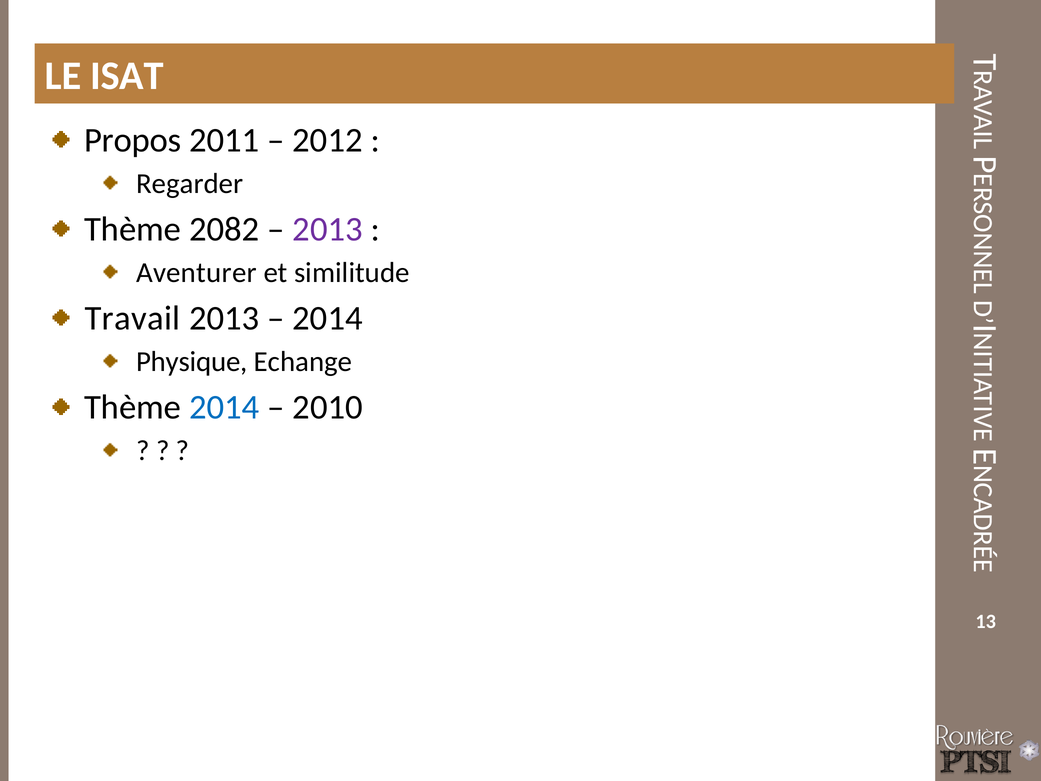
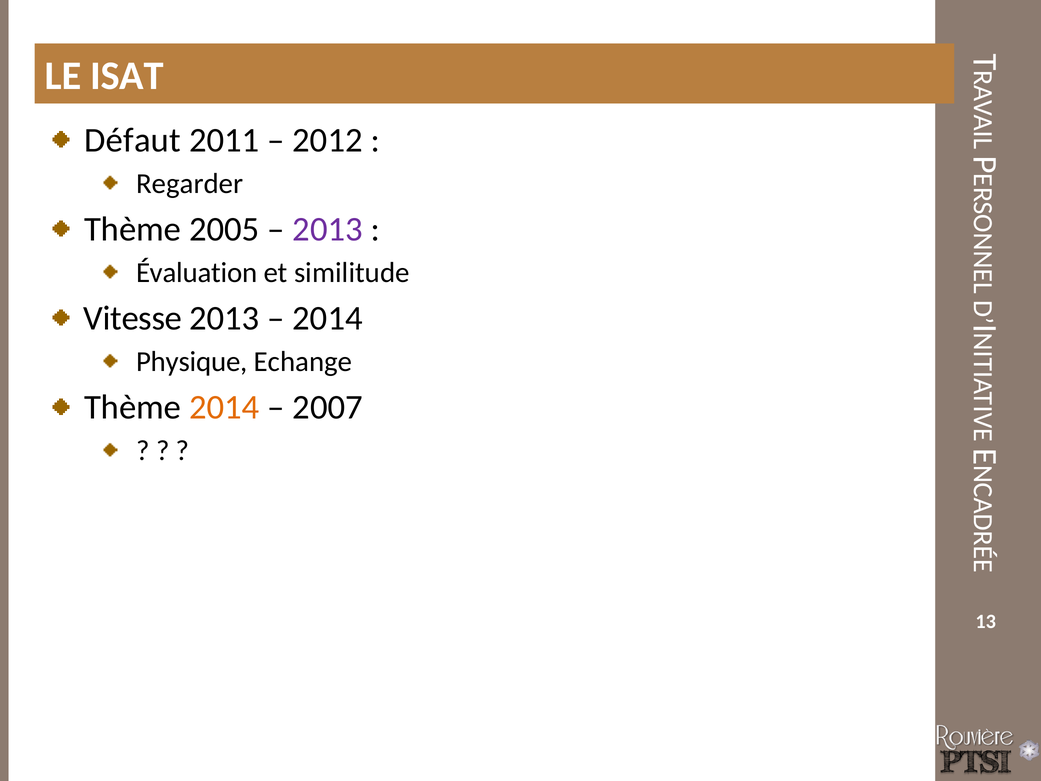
Propos: Propos -> Défaut
2082: 2082 -> 2005
Aventurer: Aventurer -> Évaluation
Travail: Travail -> Vitesse
2014 at (224, 407) colour: blue -> orange
2010: 2010 -> 2007
